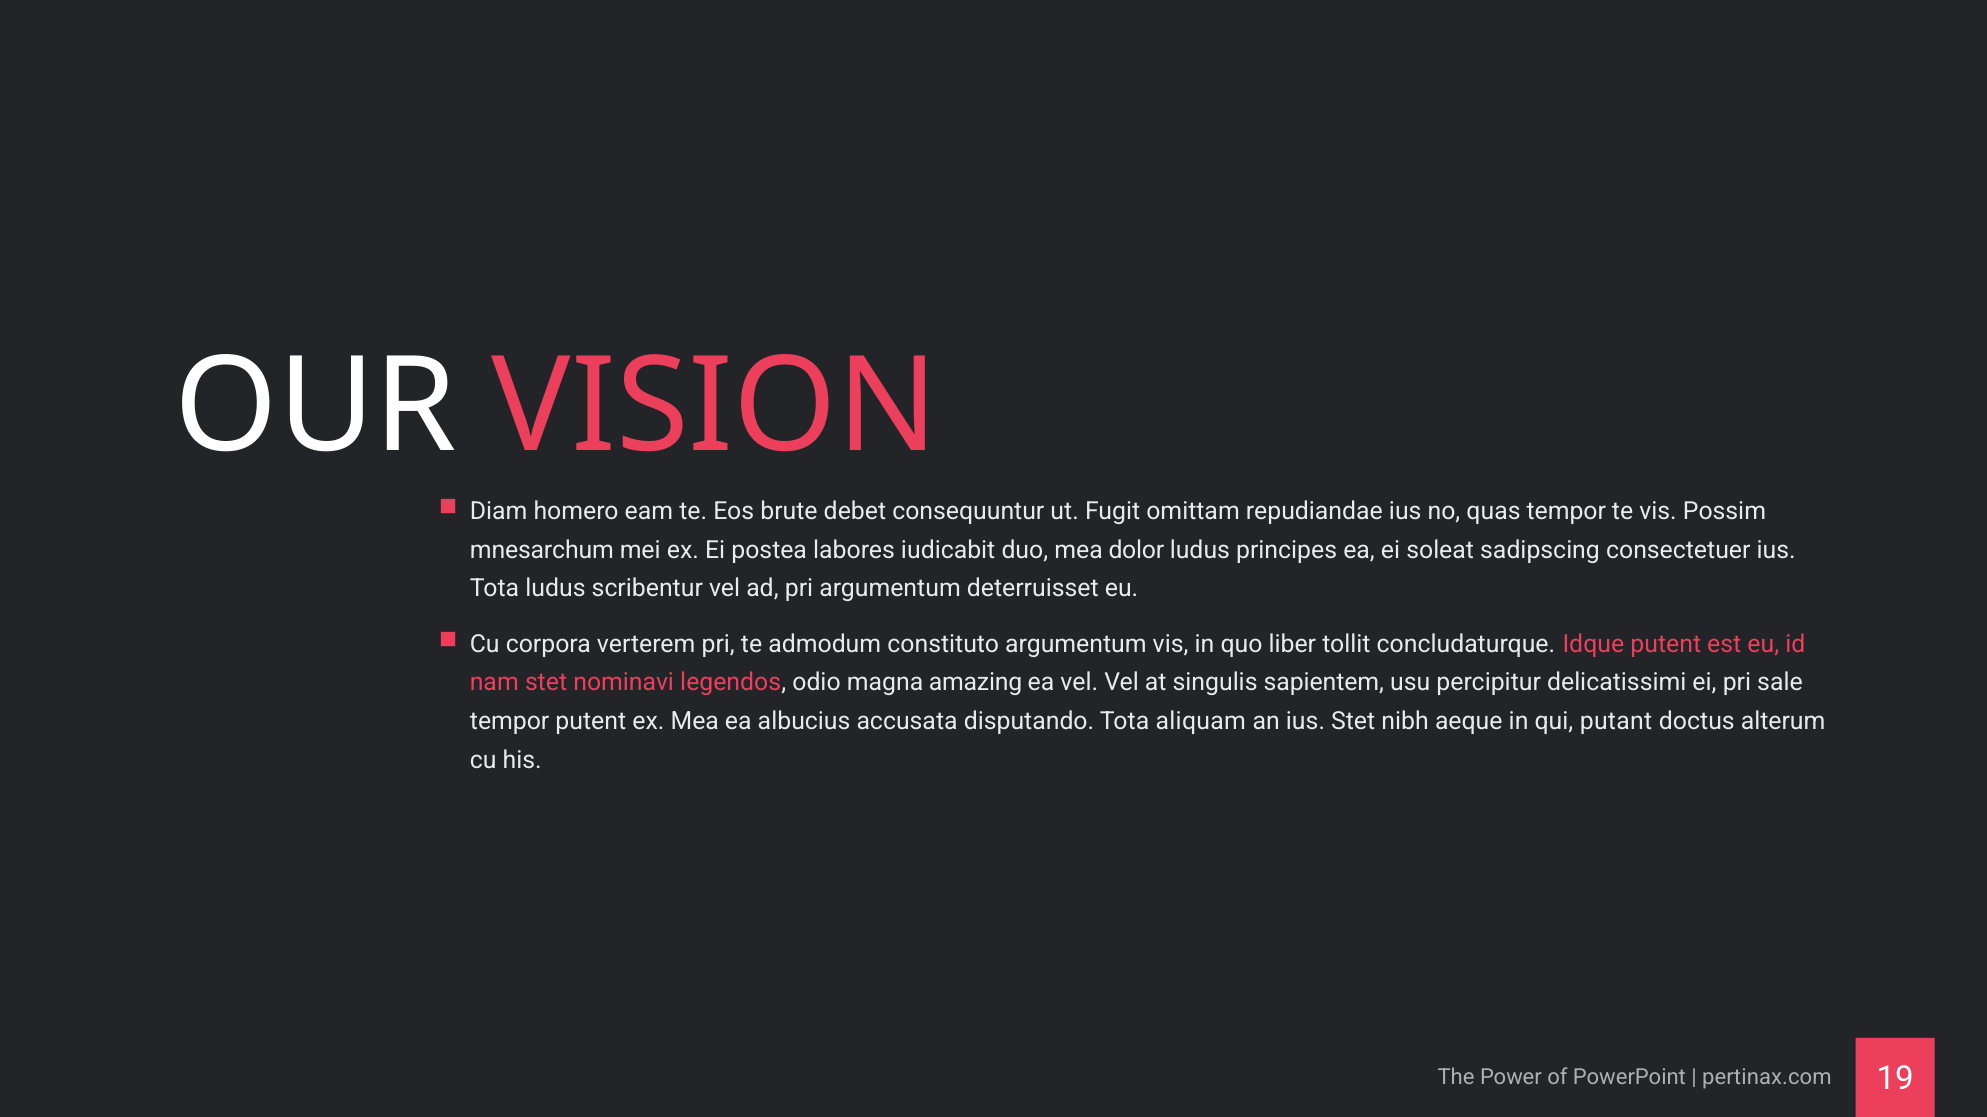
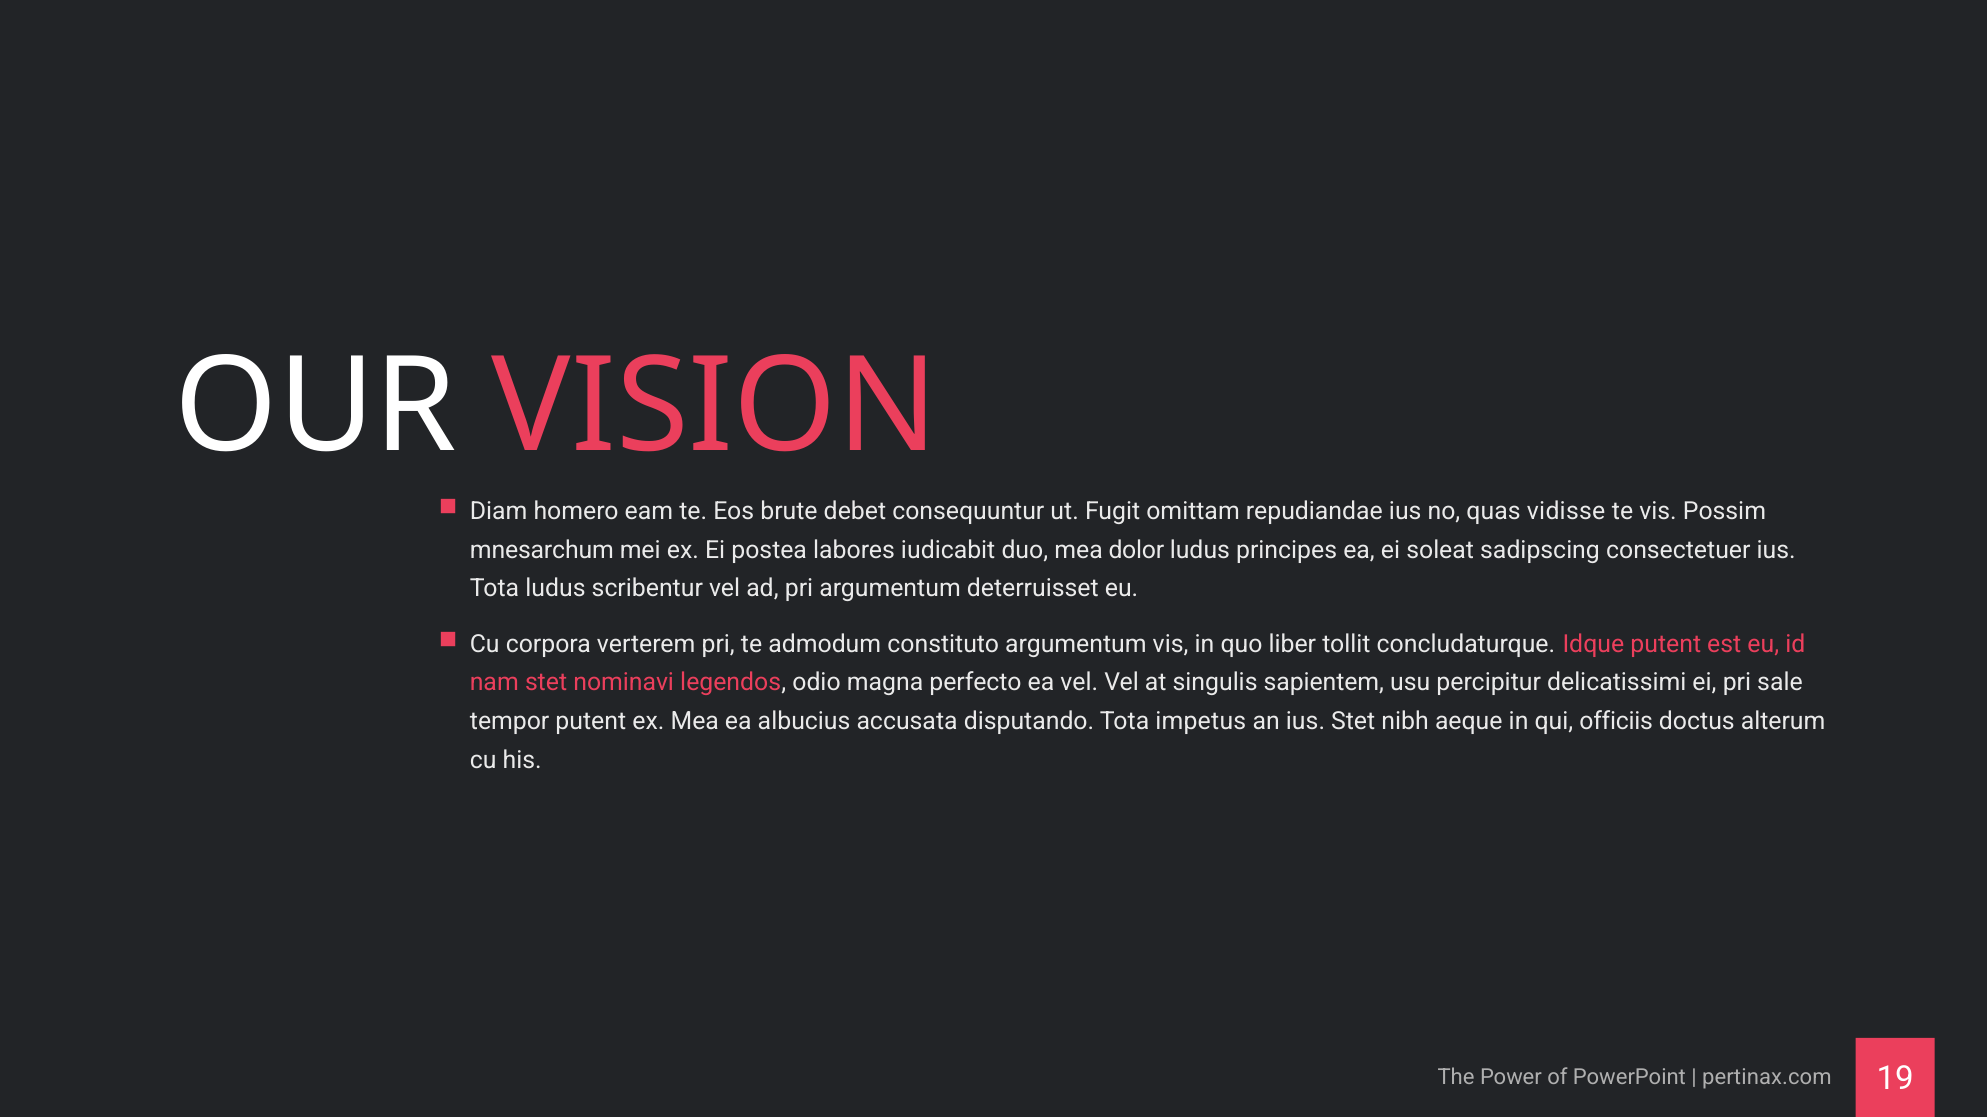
quas tempor: tempor -> vidisse
amazing: amazing -> perfecto
aliquam: aliquam -> impetus
putant: putant -> officiis
